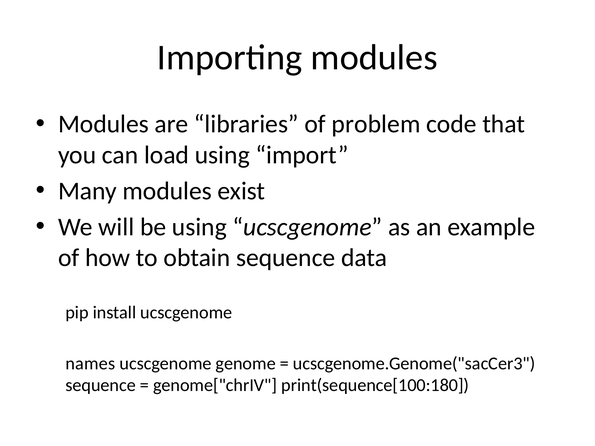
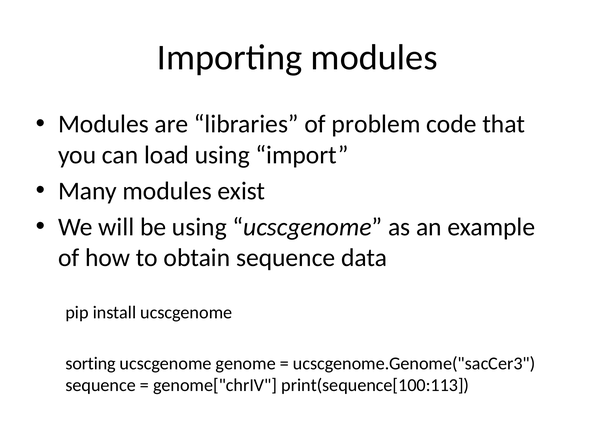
names: names -> sorting
print(sequence[100:180: print(sequence[100:180 -> print(sequence[100:113
